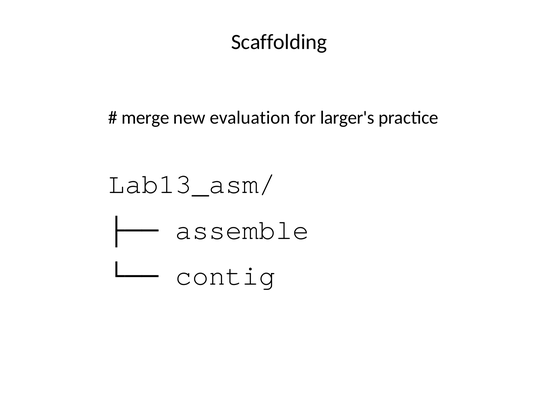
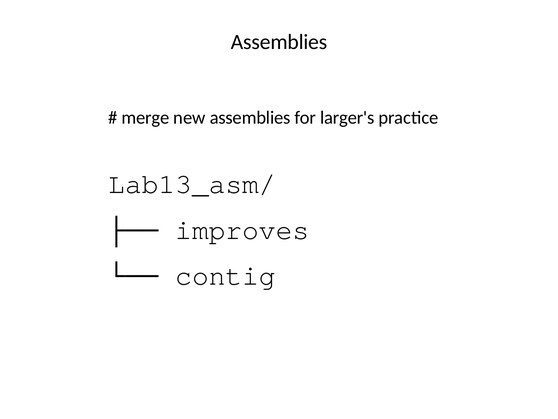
Scaffolding at (279, 42): Scaffolding -> Assemblies
new evaluation: evaluation -> assemblies
assemble: assemble -> improves
